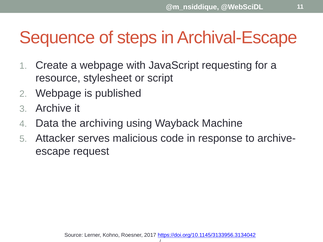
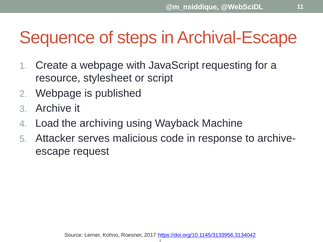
Data: Data -> Load
